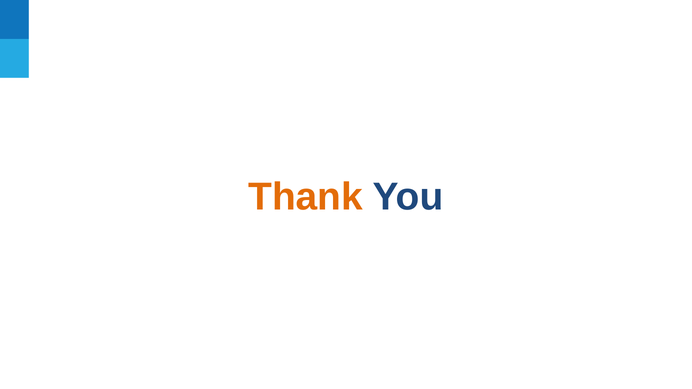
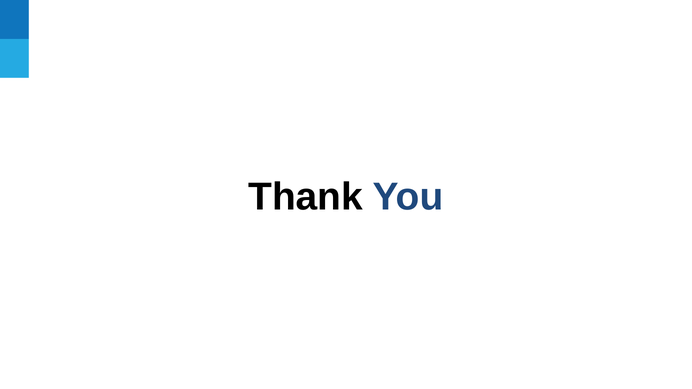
Thank colour: orange -> black
